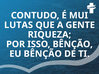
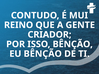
LUTAS: LUTAS -> REINO
RIQUEZA: RIQUEZA -> CRIADOR
